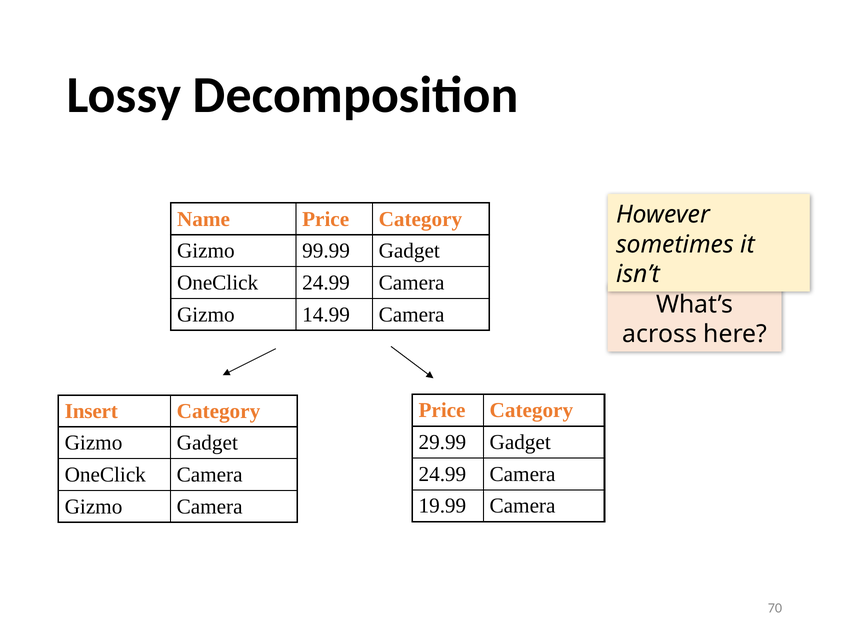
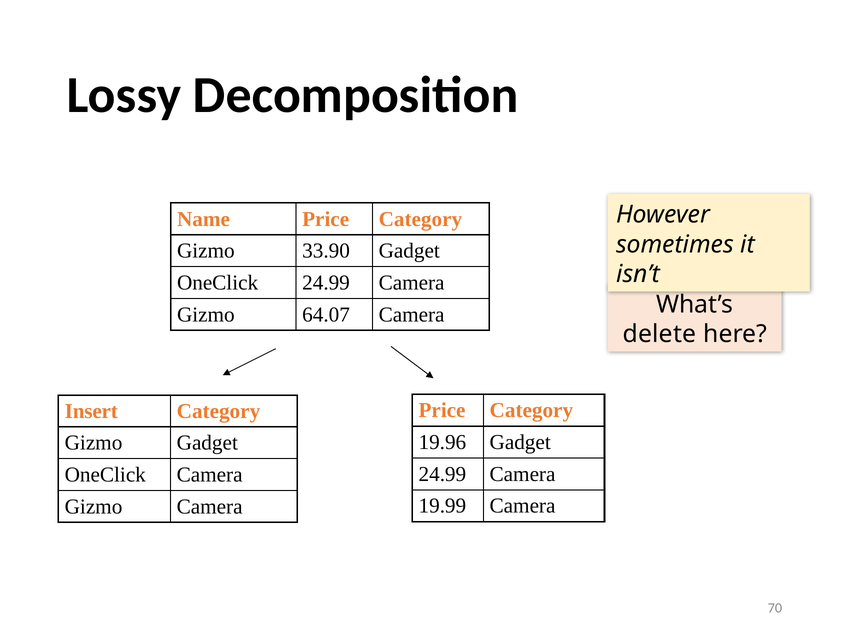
99.99: 99.99 -> 33.90
14.99: 14.99 -> 64.07
across: across -> delete
29.99: 29.99 -> 19.96
